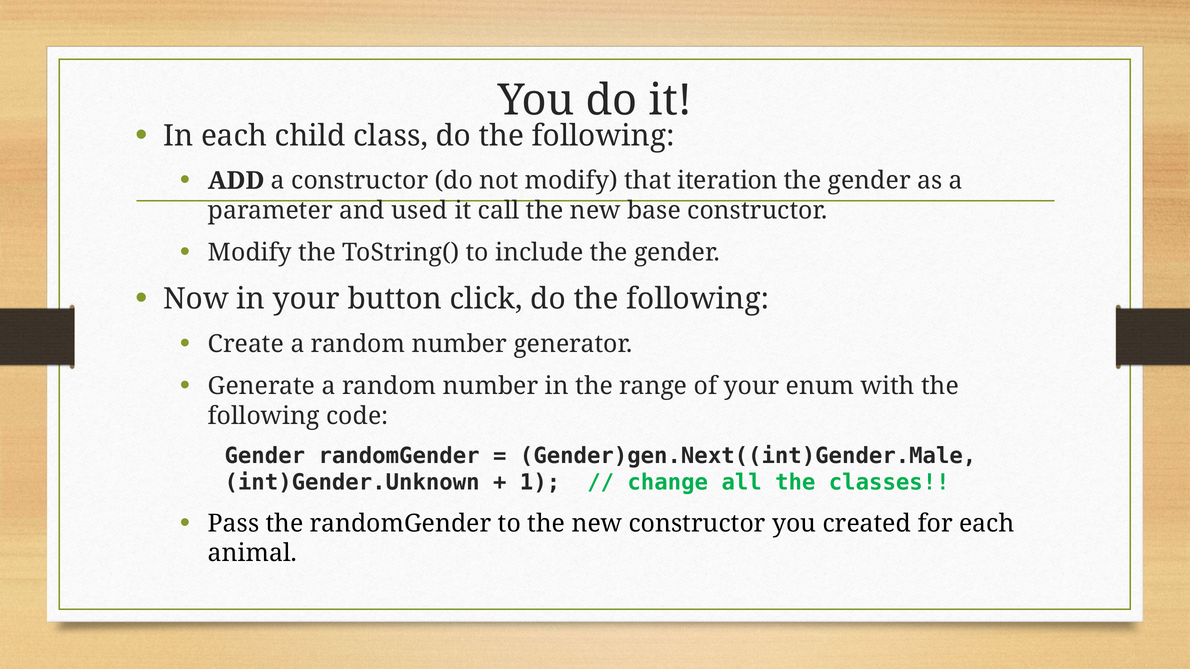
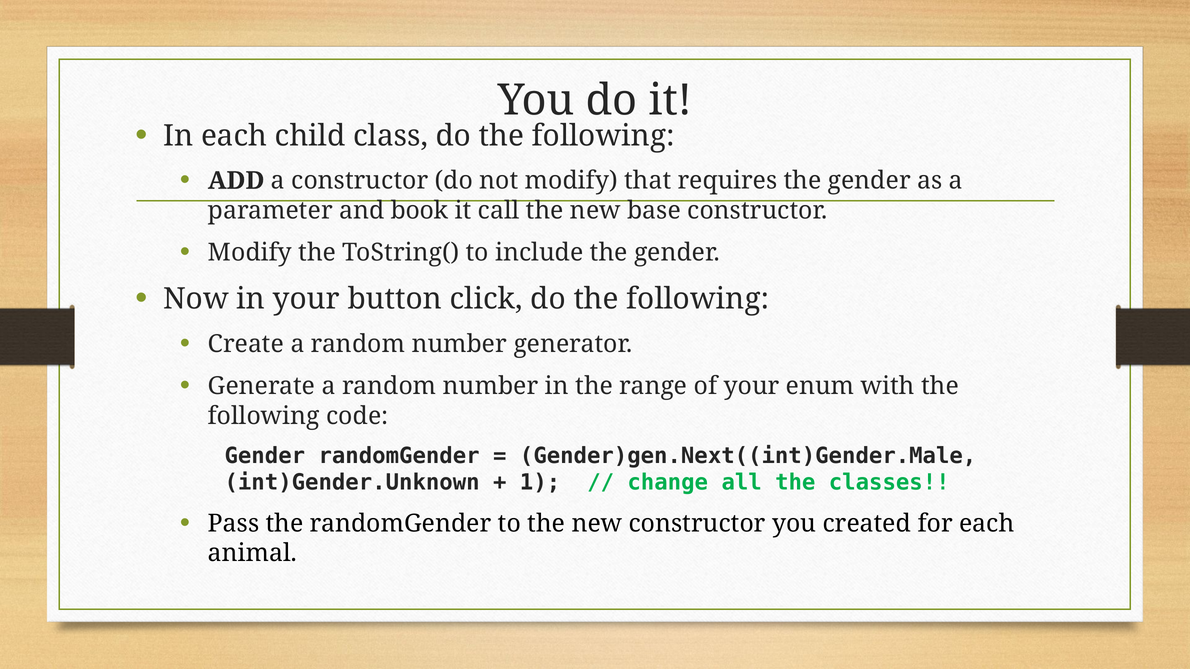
iteration: iteration -> requires
used: used -> book
